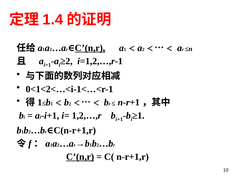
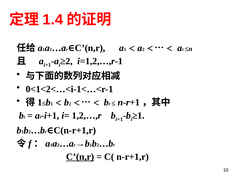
C’(n,r at (90, 48) underline: present -> none
